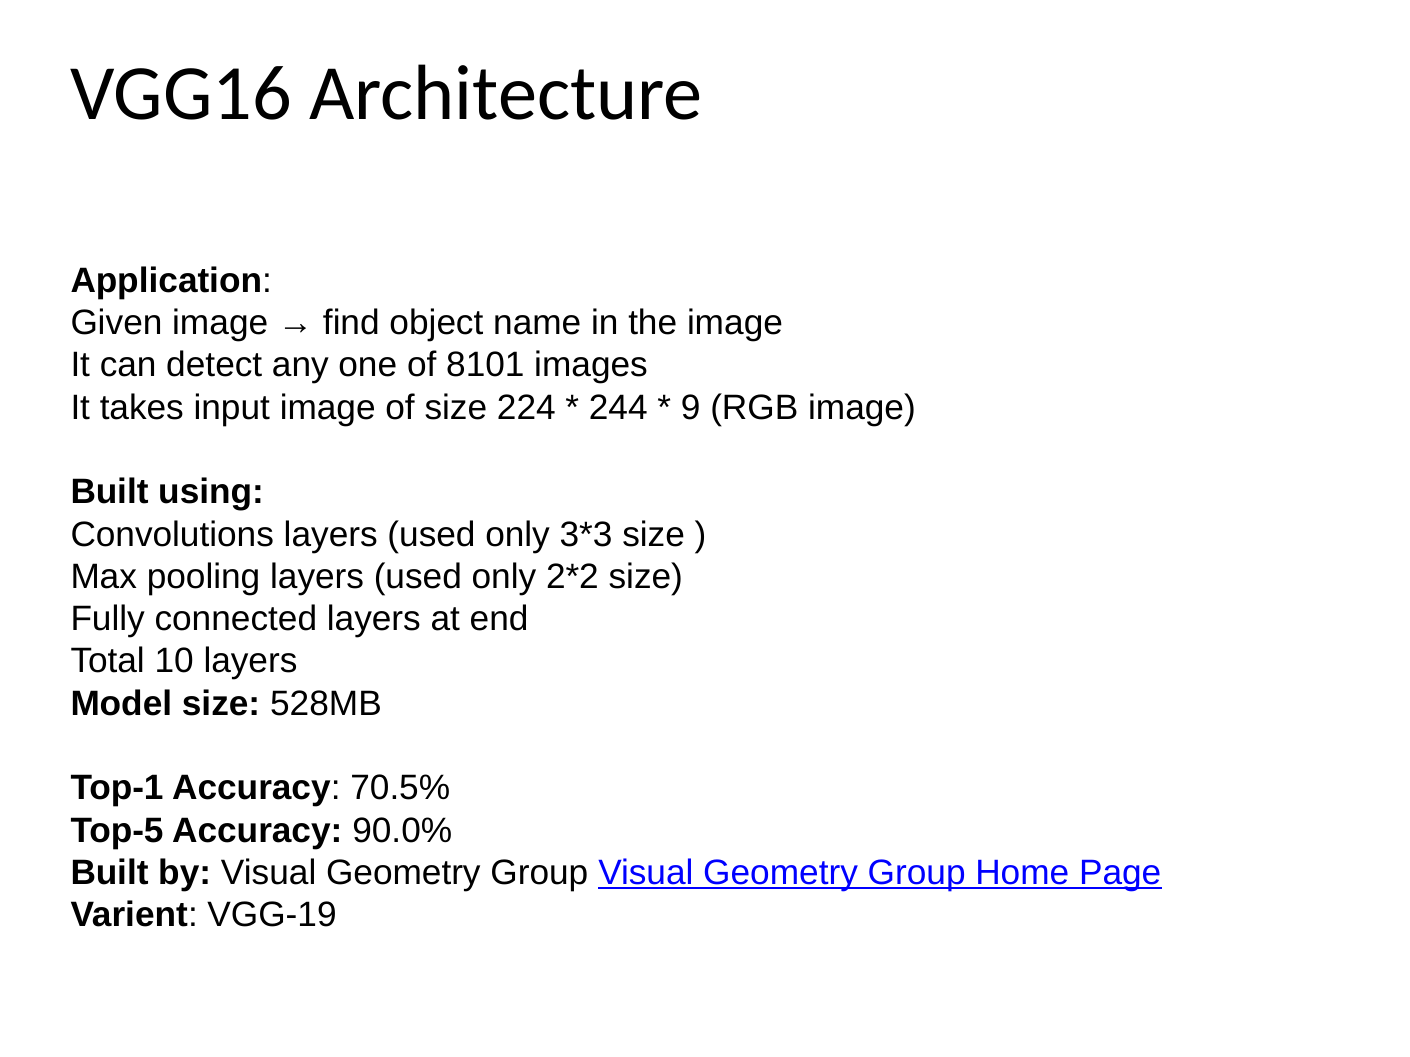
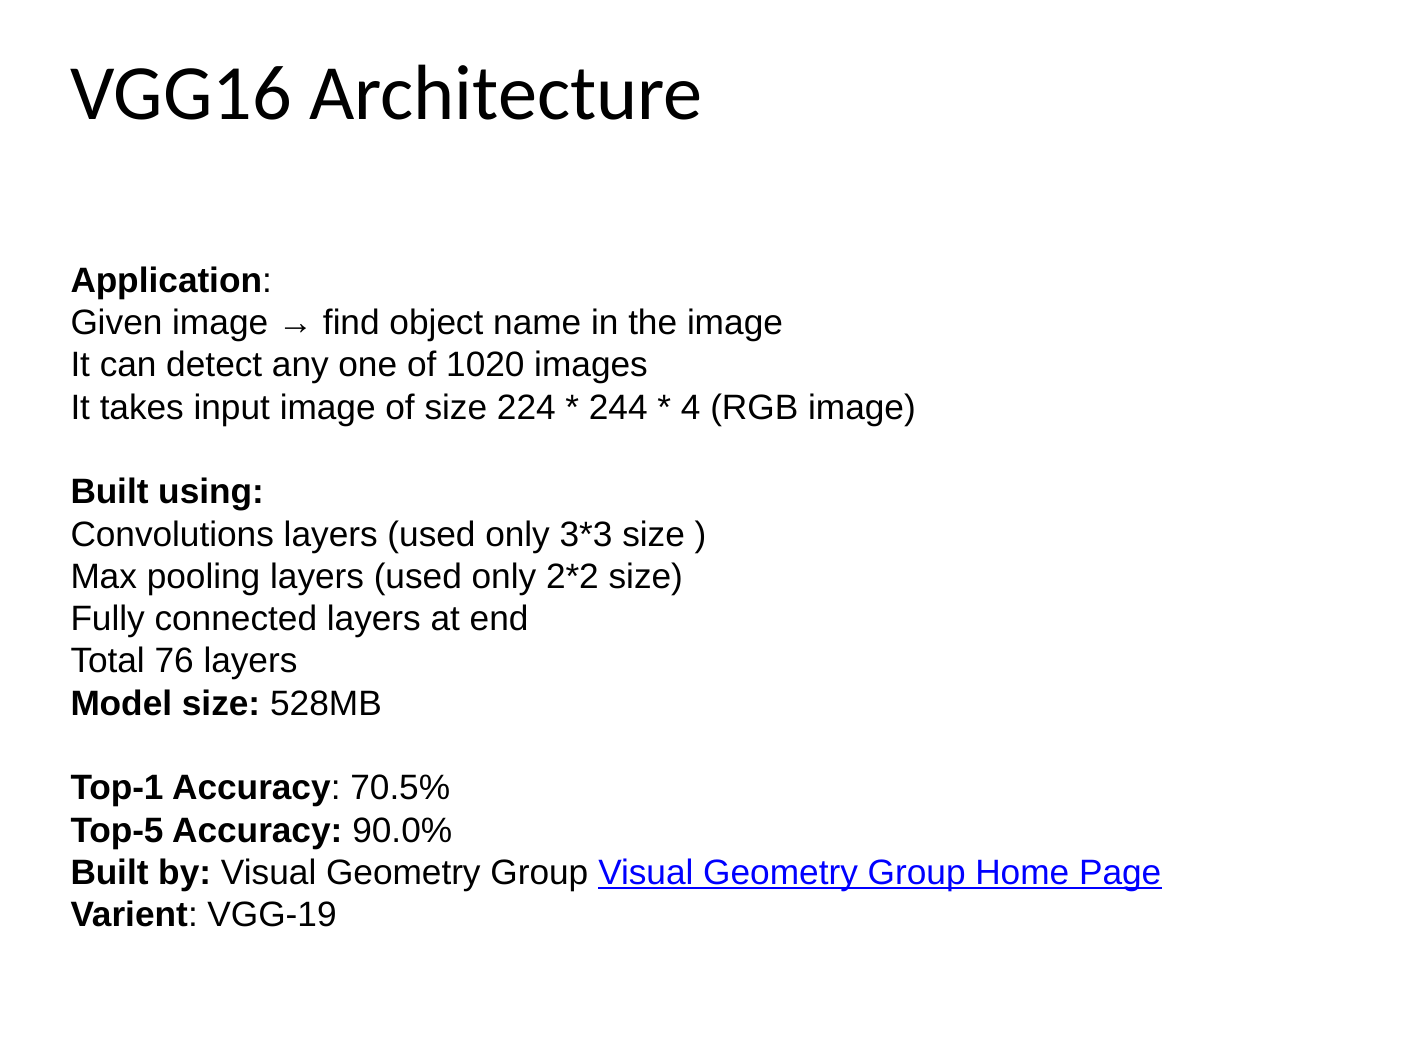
8101: 8101 -> 1020
9: 9 -> 4
10: 10 -> 76
